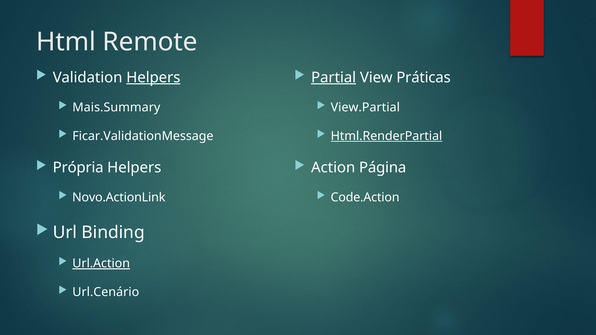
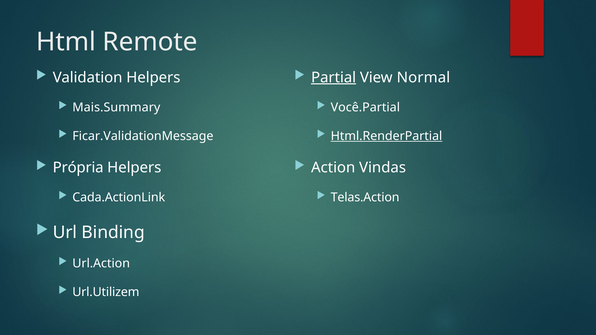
Helpers at (153, 78) underline: present -> none
Práticas: Práticas -> Normal
View.Partial: View.Partial -> Você.Partial
Página: Página -> Vindas
Novo.ActionLink: Novo.ActionLink -> Cada.ActionLink
Code.Action: Code.Action -> Telas.Action
Url.Action underline: present -> none
Url.Cenário: Url.Cenário -> Url.Utilizem
